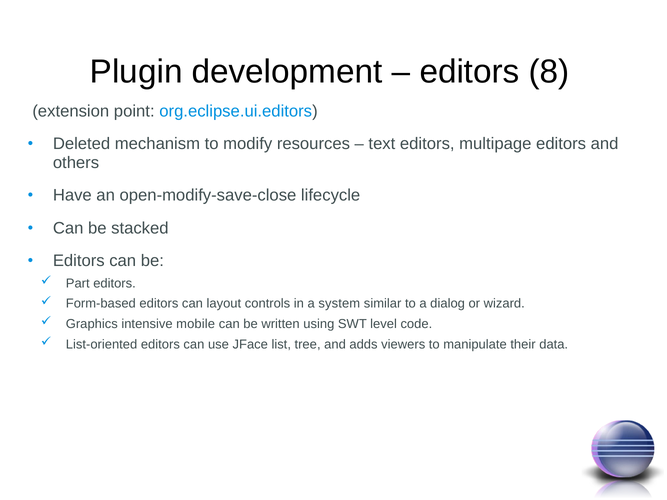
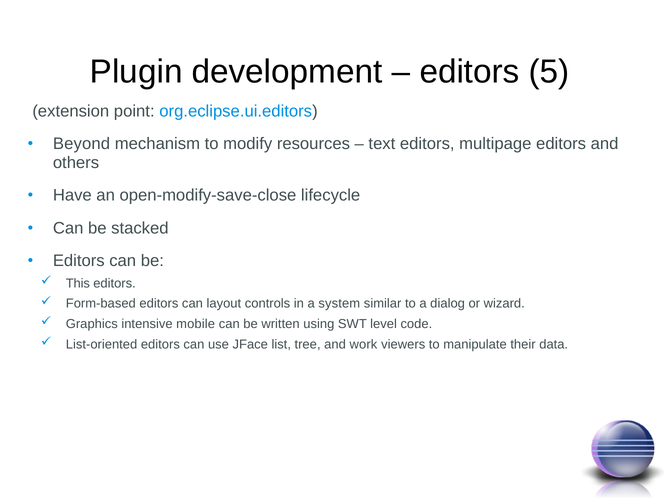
8: 8 -> 5
Deleted: Deleted -> Beyond
Part: Part -> This
adds: adds -> work
